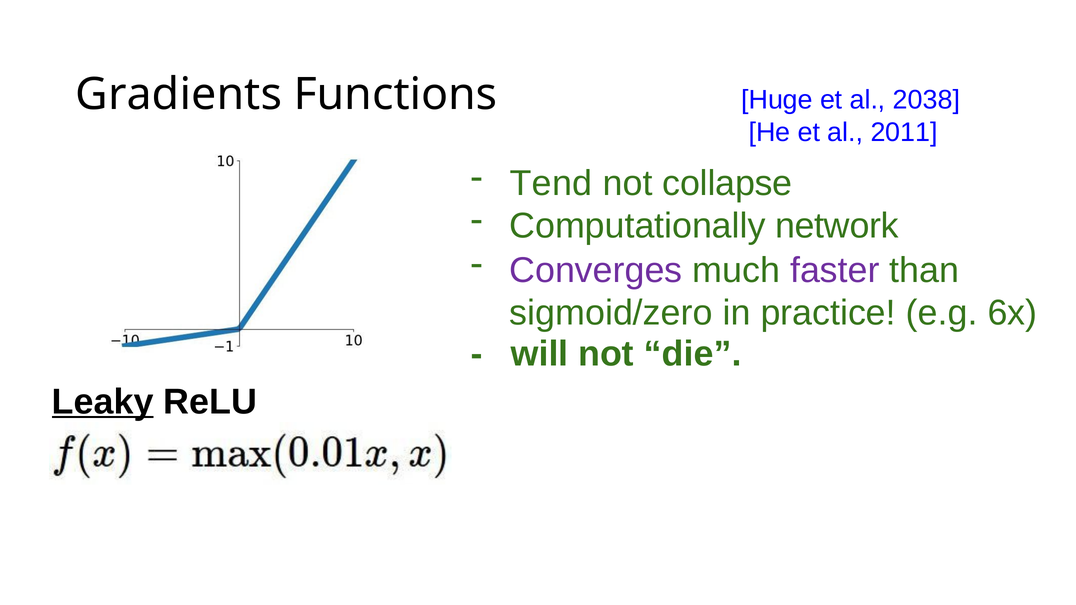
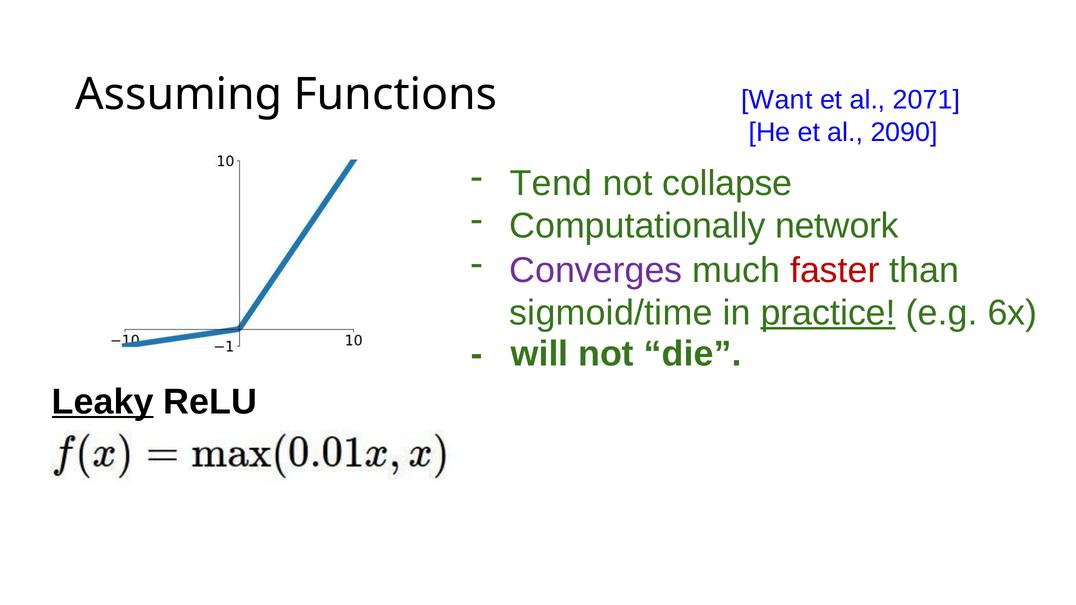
Gradients: Gradients -> Assuming
Huge: Huge -> Want
2038: 2038 -> 2071
2011: 2011 -> 2090
faster colour: purple -> red
sigmoid/zero: sigmoid/zero -> sigmoid/time
practice underline: none -> present
